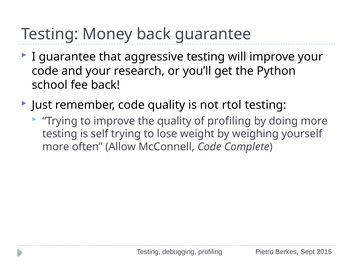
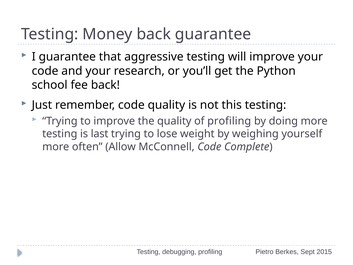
rtol: rtol -> this
self: self -> last
